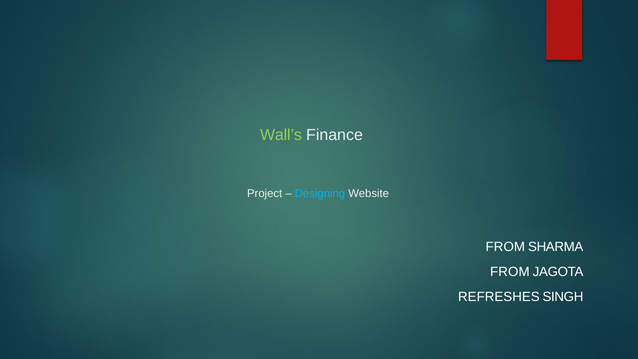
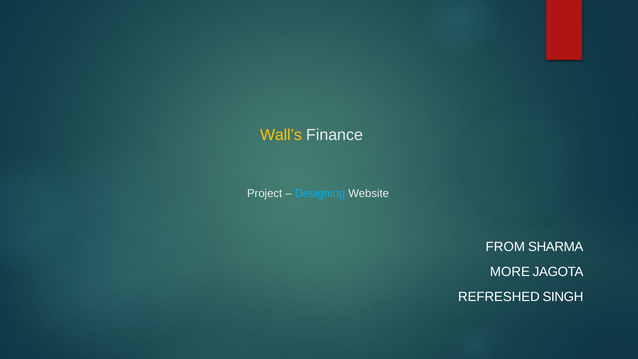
Wall’s colour: light green -> yellow
FROM at (510, 272): FROM -> MORE
REFRESHES: REFRESHES -> REFRESHED
